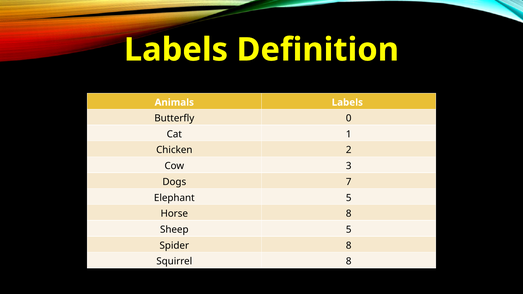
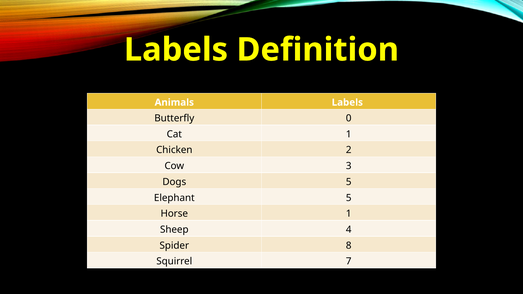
Dogs 7: 7 -> 5
Horse 8: 8 -> 1
Sheep 5: 5 -> 4
Squirrel 8: 8 -> 7
